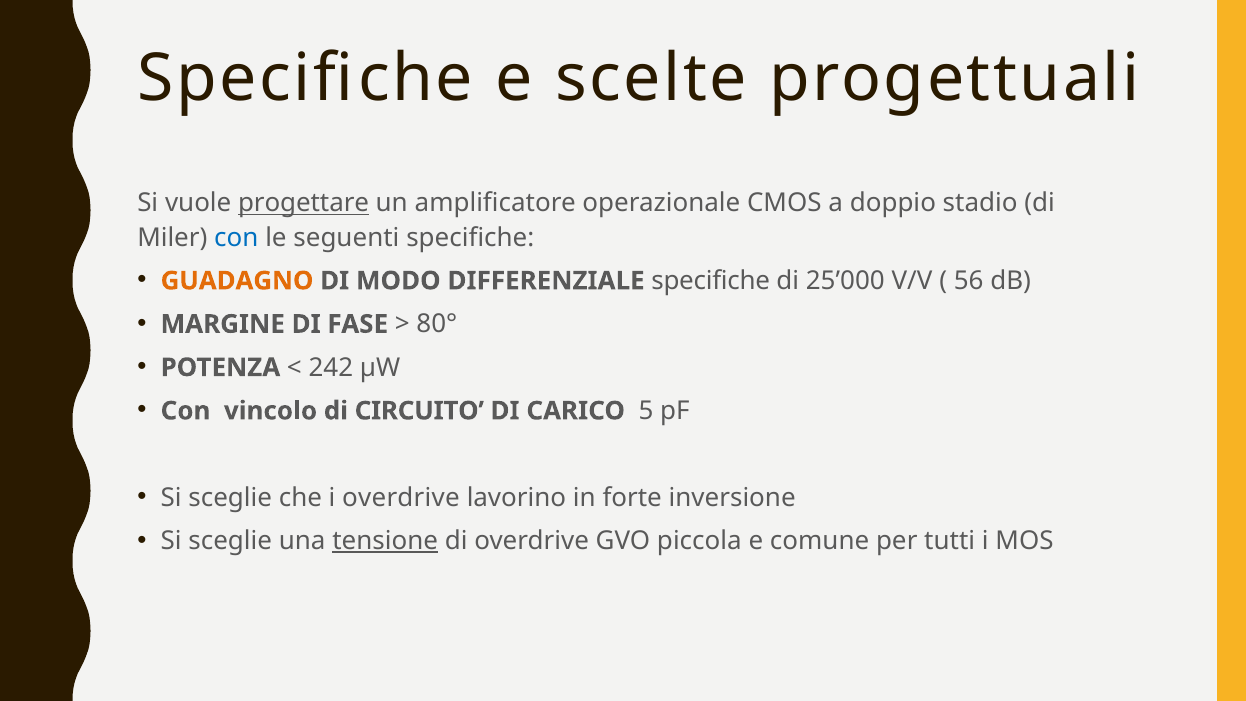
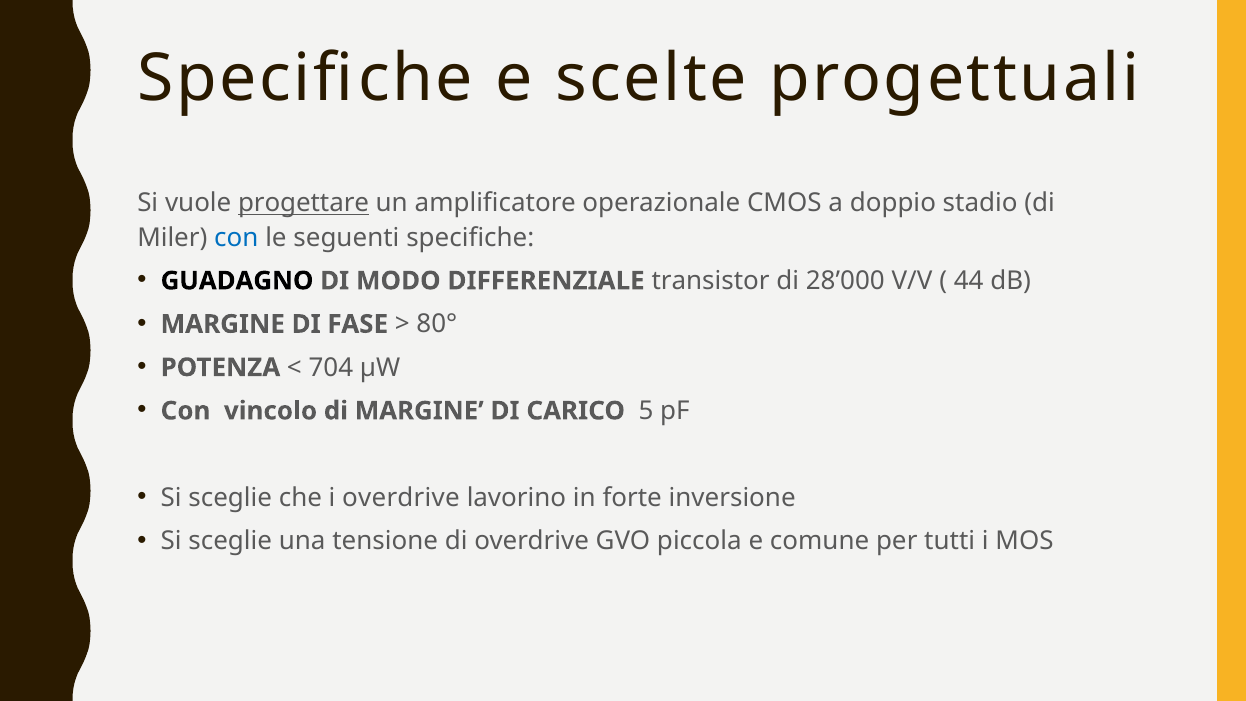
GUADAGNO colour: orange -> black
DIFFERENZIALE specifiche: specifiche -> transistor
25’000: 25’000 -> 28’000
56: 56 -> 44
242: 242 -> 704
di CIRCUITO: CIRCUITO -> MARGINE
tensione underline: present -> none
